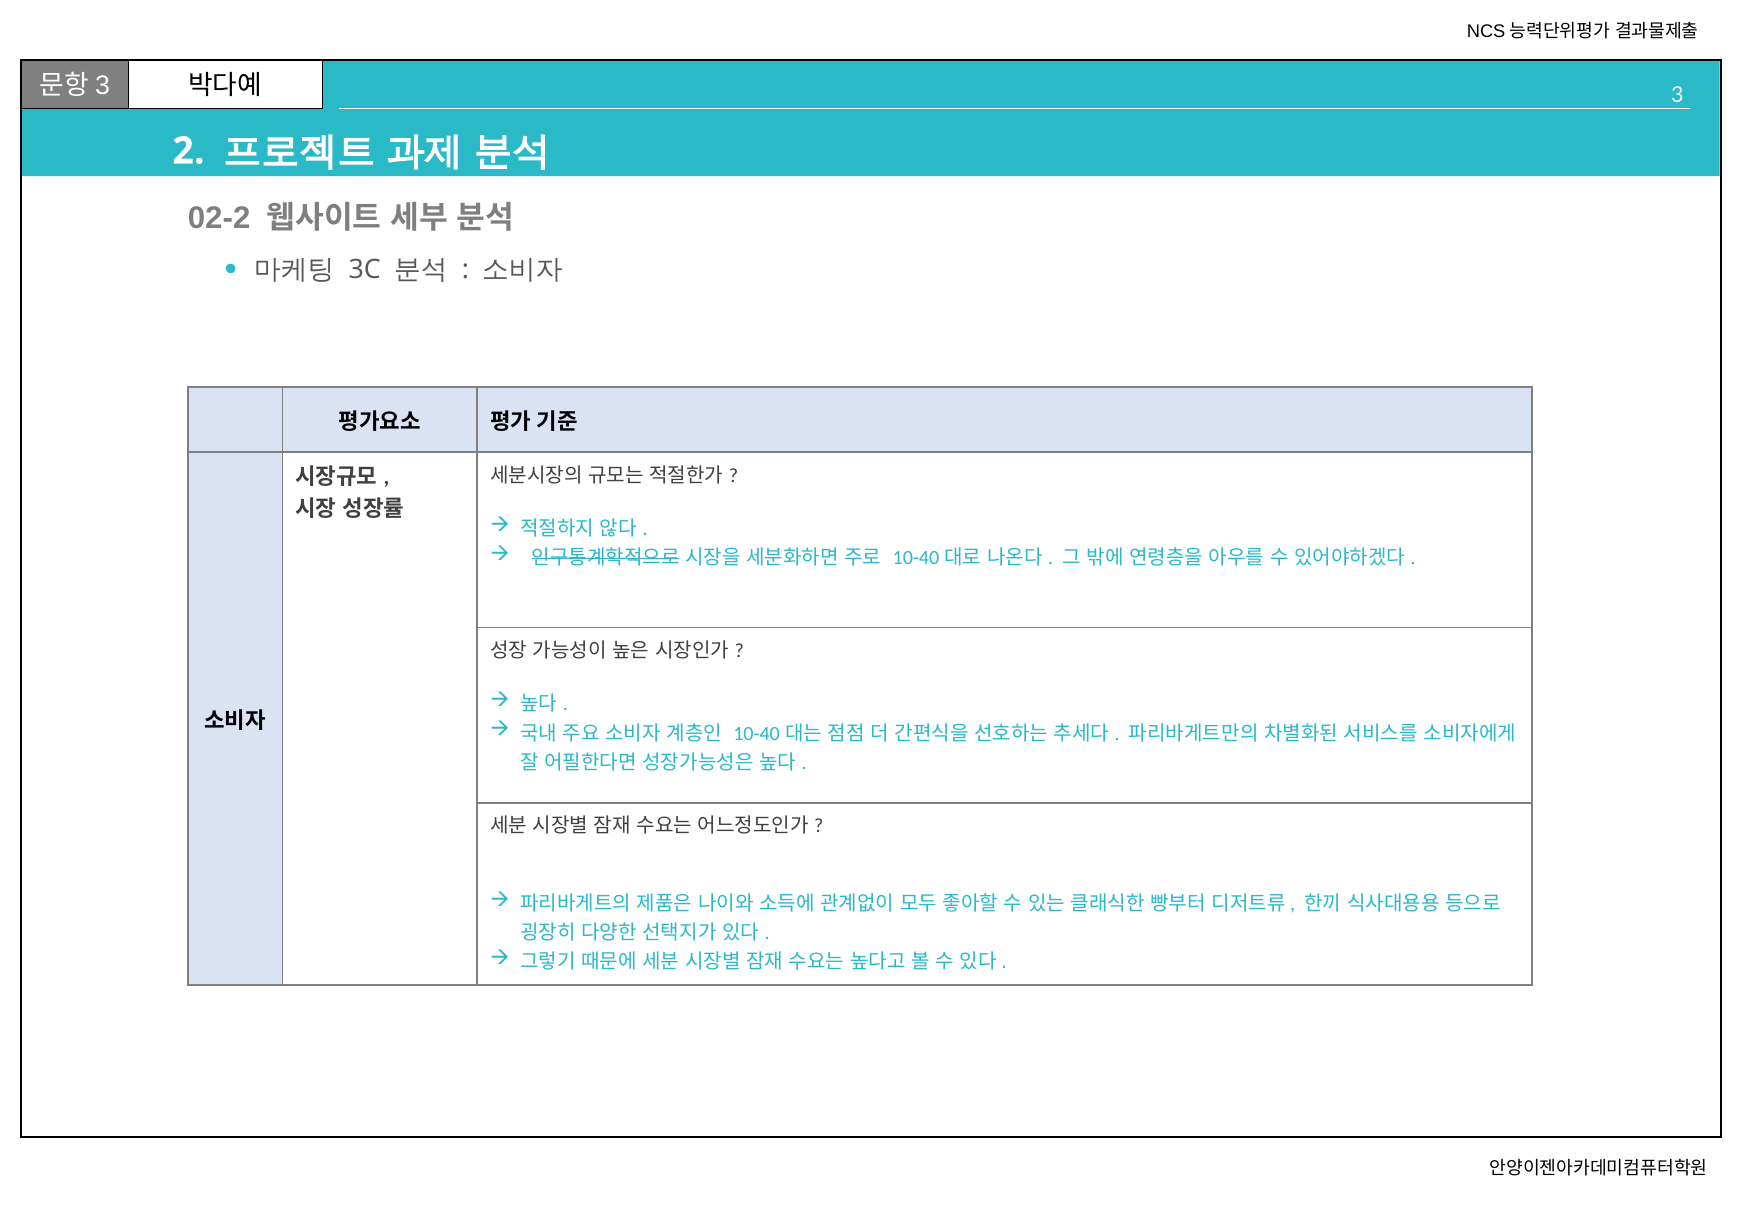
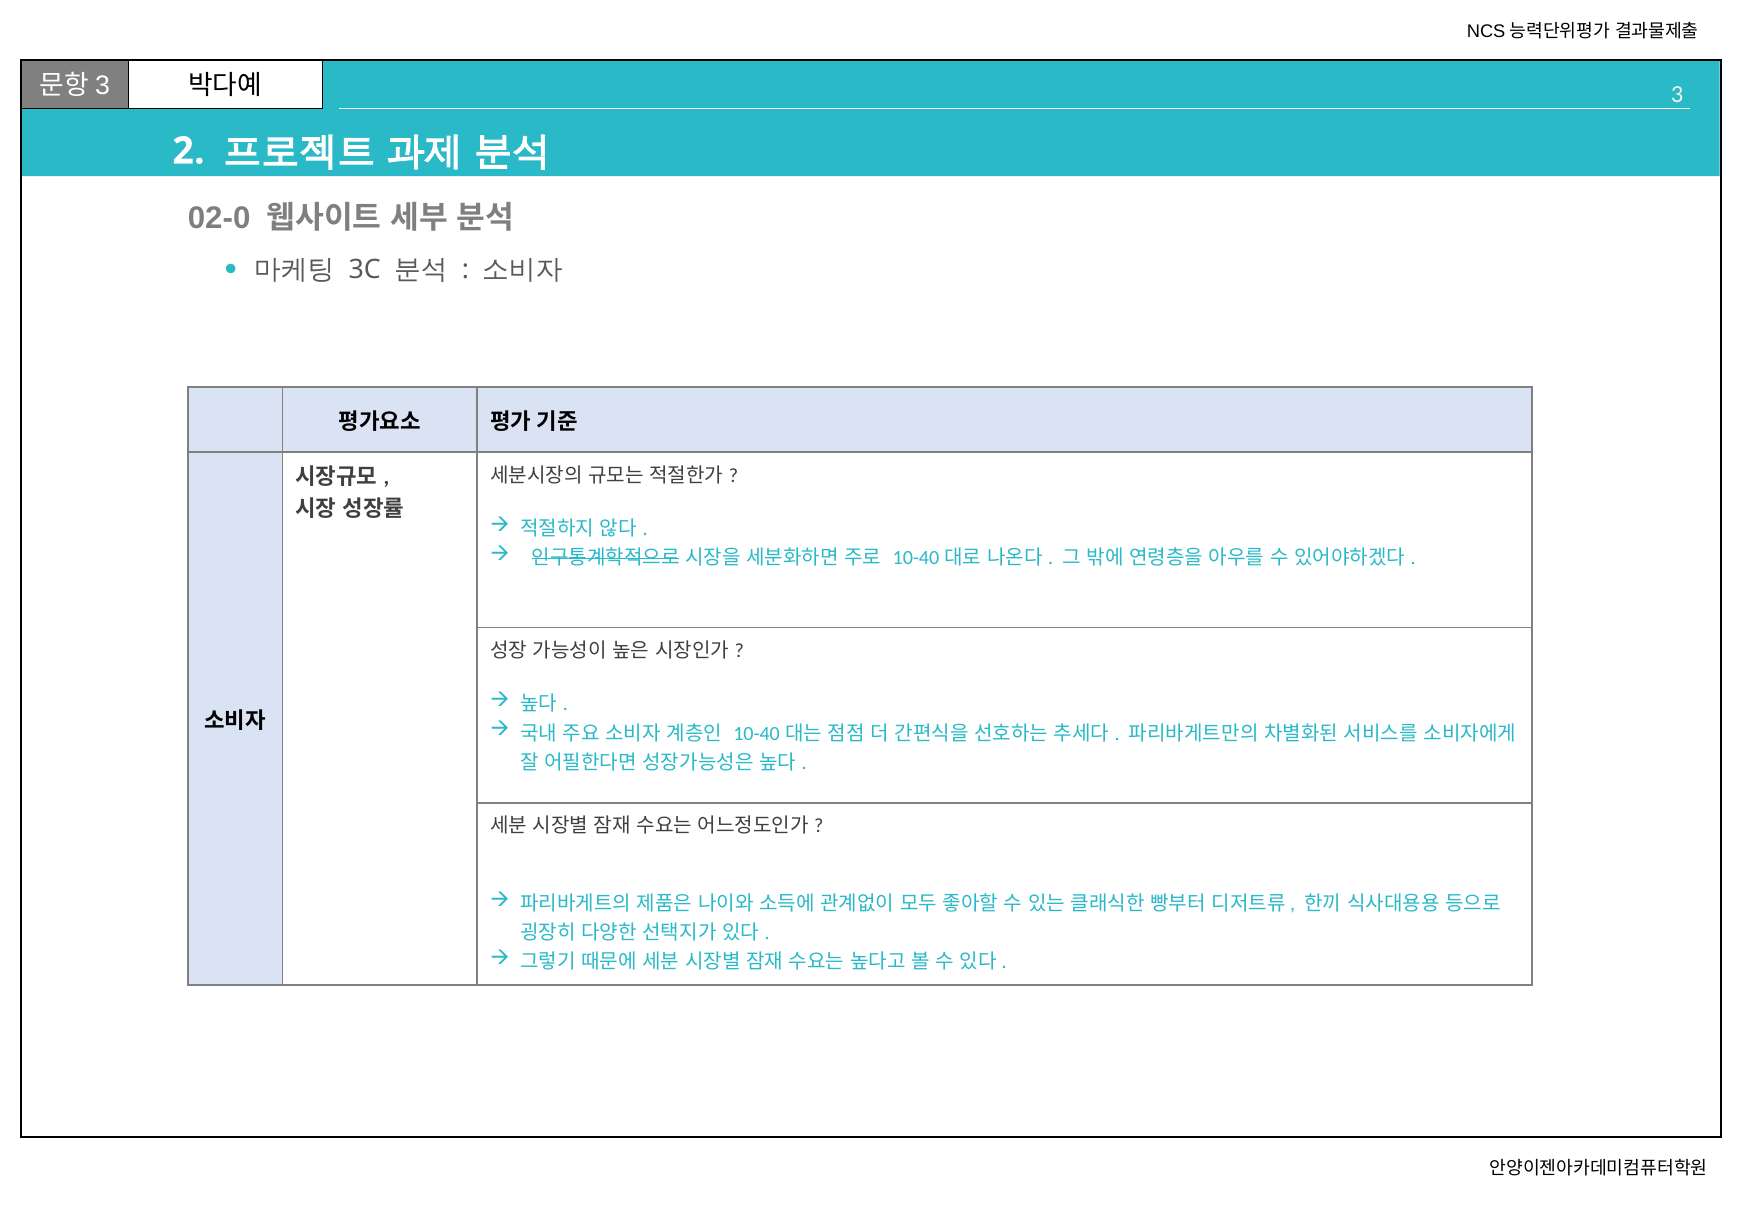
02-2: 02-2 -> 02-0
